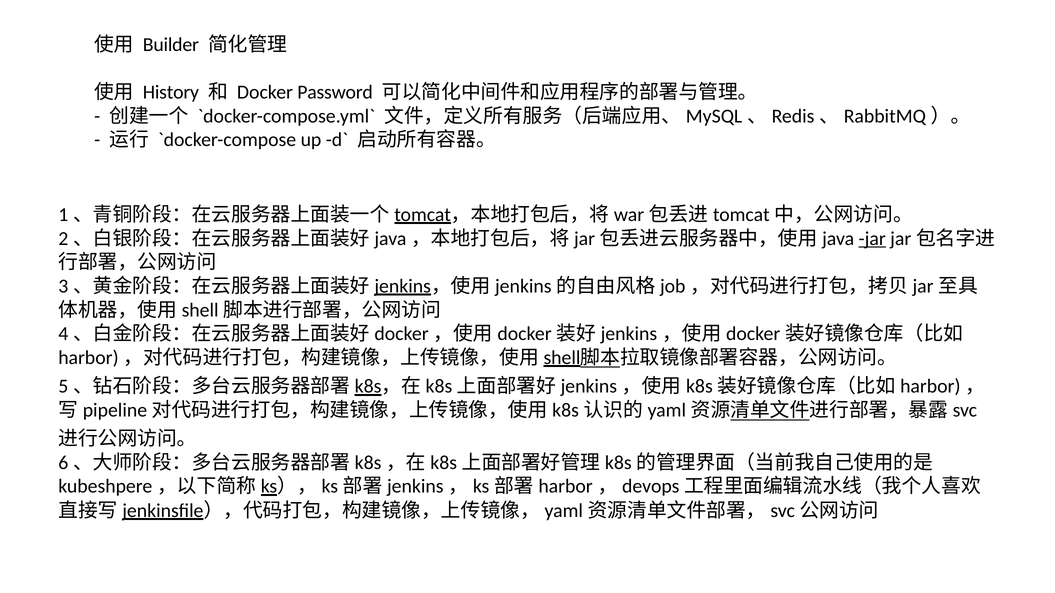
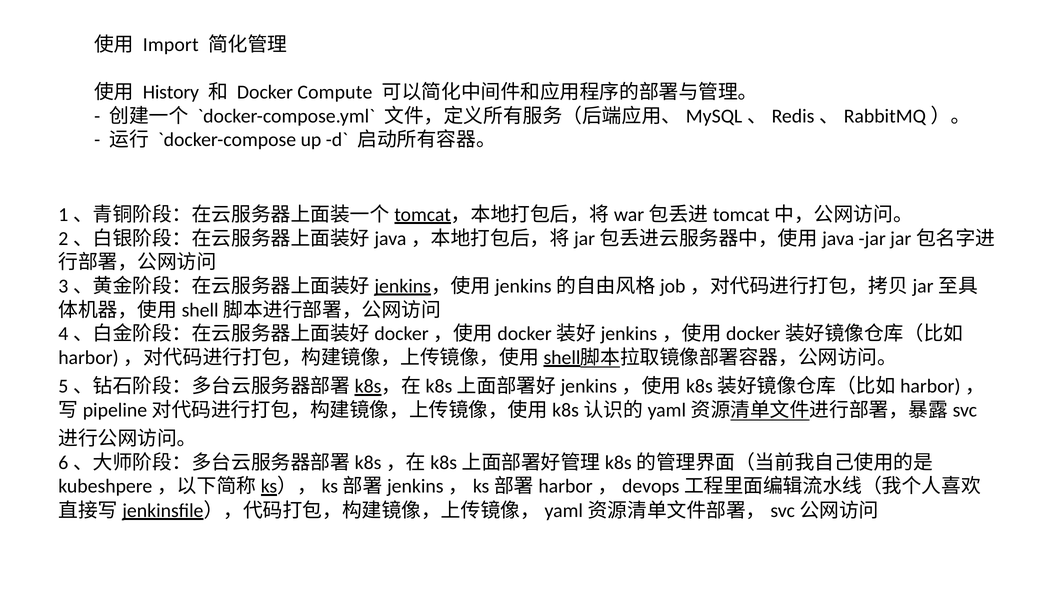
Builder: Builder -> Import
Password: Password -> Compute
jar underline: present -> none
